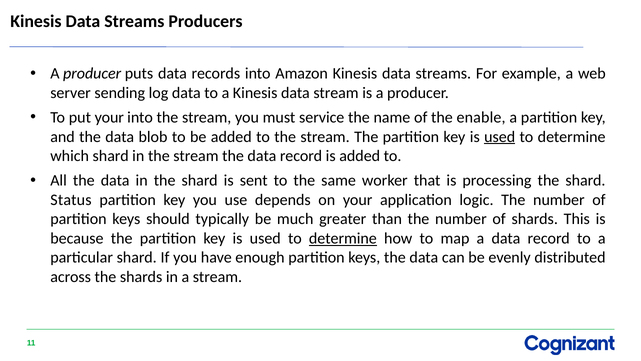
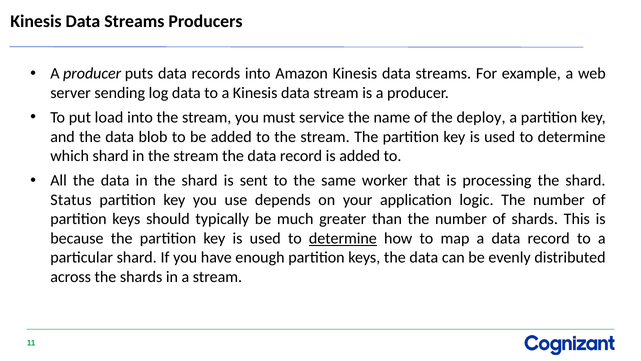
put your: your -> load
enable: enable -> deploy
used at (500, 137) underline: present -> none
